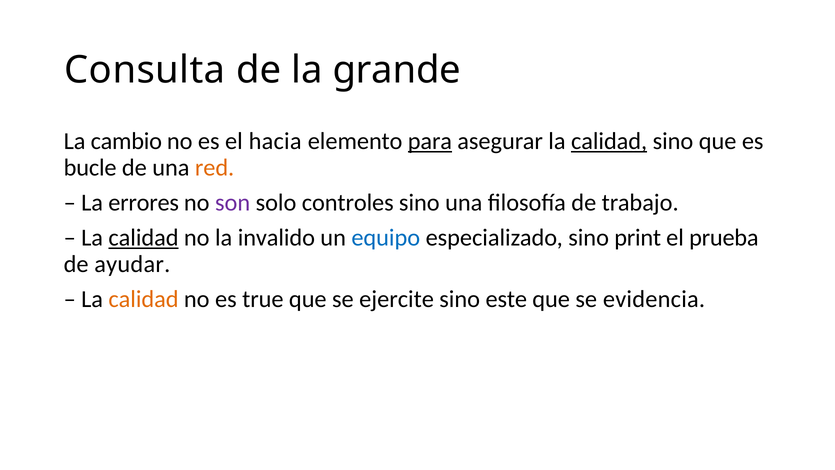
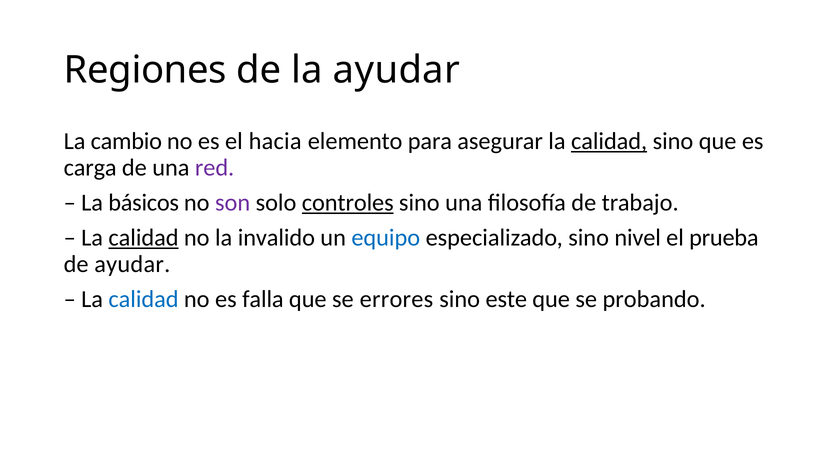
Consulta: Consulta -> Regiones
la grande: grande -> ayudar
para underline: present -> none
bucle: bucle -> carga
red colour: orange -> purple
errores: errores -> básicos
controles underline: none -> present
print: print -> nivel
calidad at (144, 299) colour: orange -> blue
true: true -> falla
ejercite: ejercite -> errores
evidencia: evidencia -> probando
